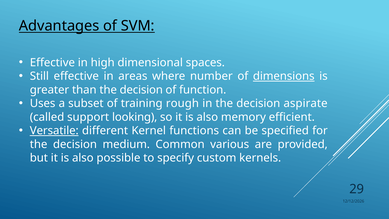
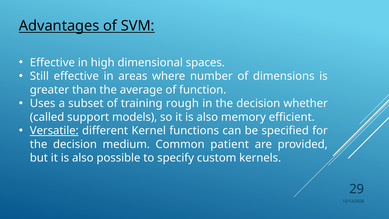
dimensions underline: present -> none
than the decision: decision -> average
aspirate: aspirate -> whether
looking: looking -> models
various: various -> patient
